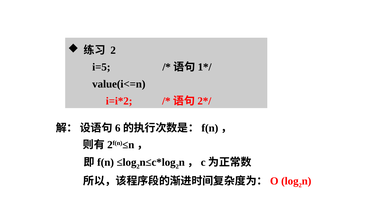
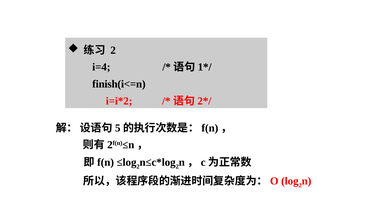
i=5: i=5 -> i=4
value(i<=n: value(i<=n -> finish(i<=n
6: 6 -> 5
